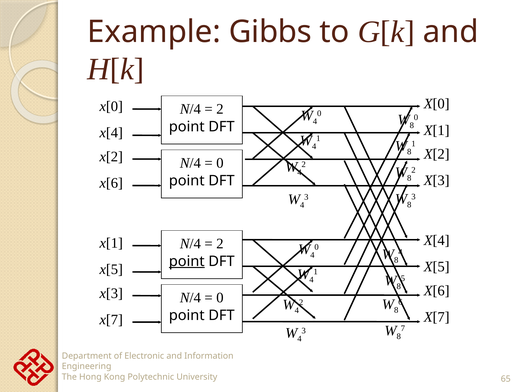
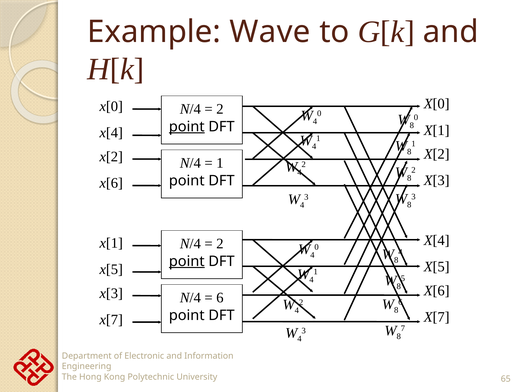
Gibbs: Gibbs -> Wave
point at (187, 127) underline: none -> present
0 at (220, 163): 0 -> 1
0 at (220, 298): 0 -> 6
